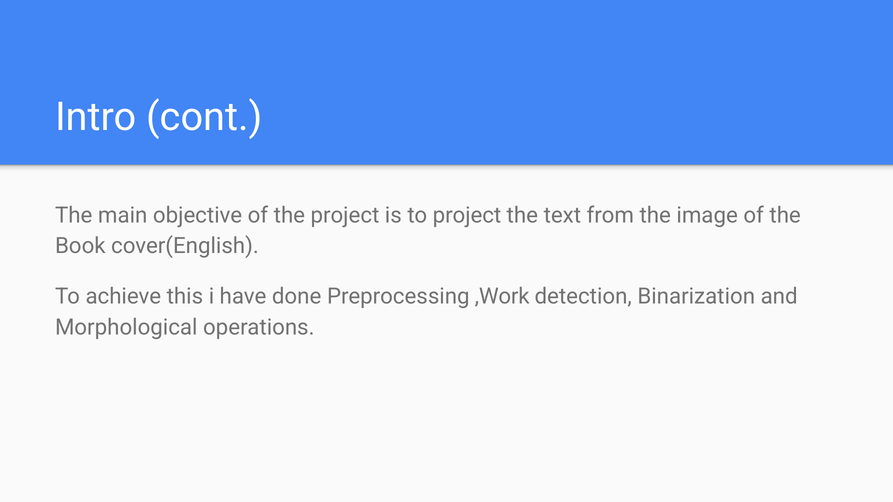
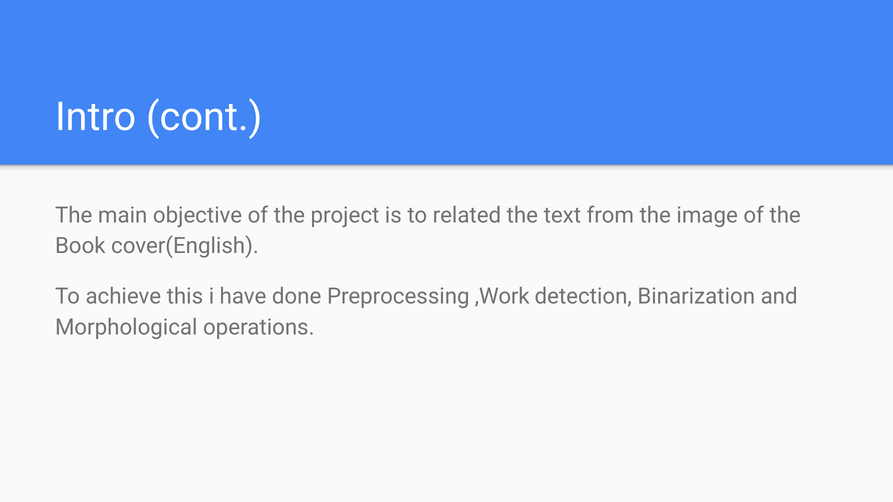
to project: project -> related
